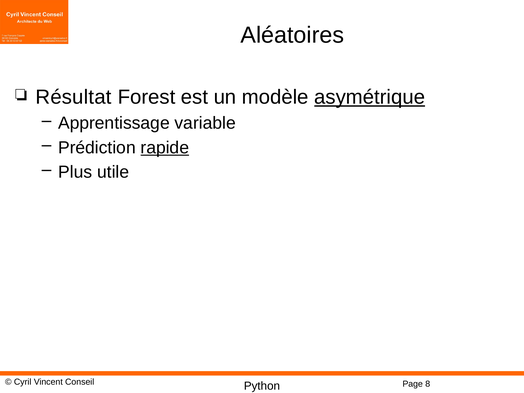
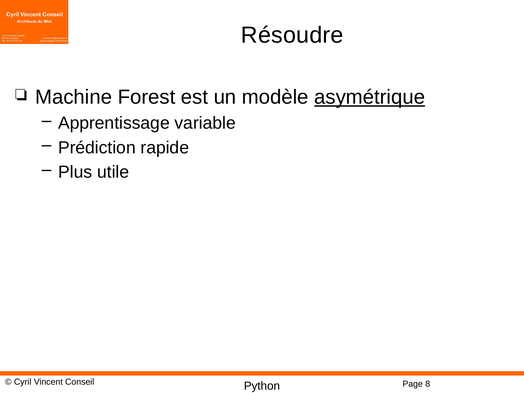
Aléatoires: Aléatoires -> Résoudre
Résultat: Résultat -> Machine
rapide underline: present -> none
